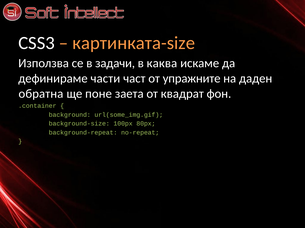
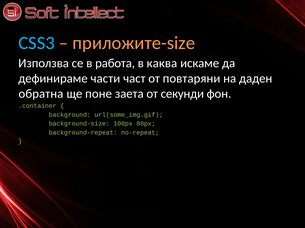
CSS3 colour: white -> light blue
картинката-size: картинката-size -> приложите-size
задачи: задачи -> работа
упражните: упражните -> повтаряни
квадрат: квадрат -> секунди
